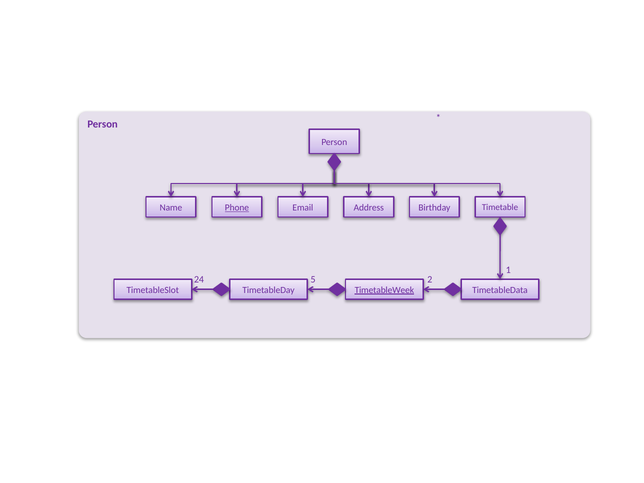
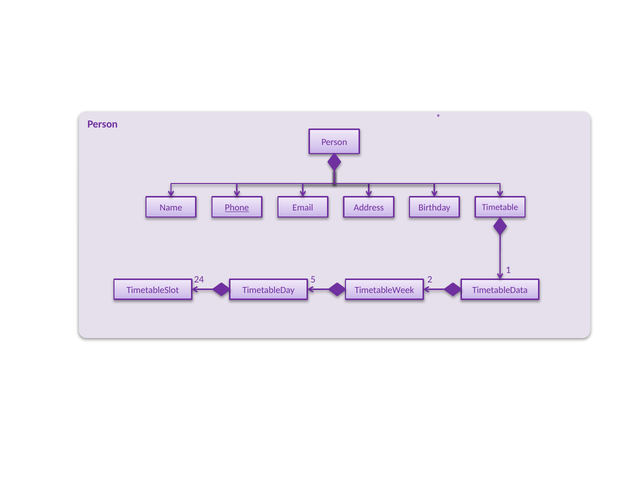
TimetableWeek underline: present -> none
